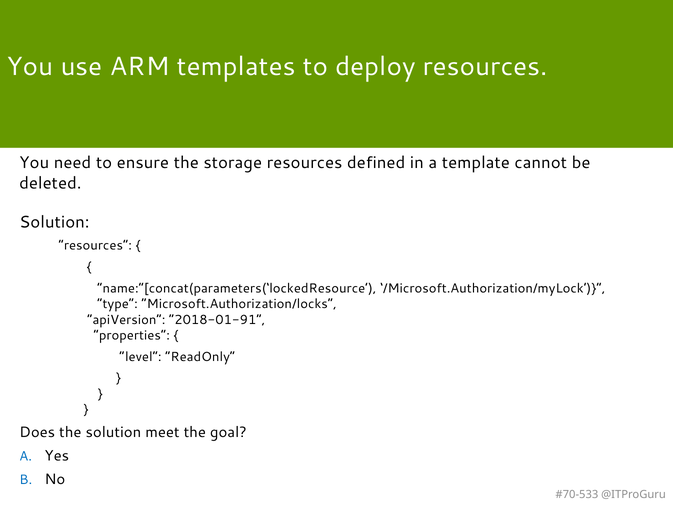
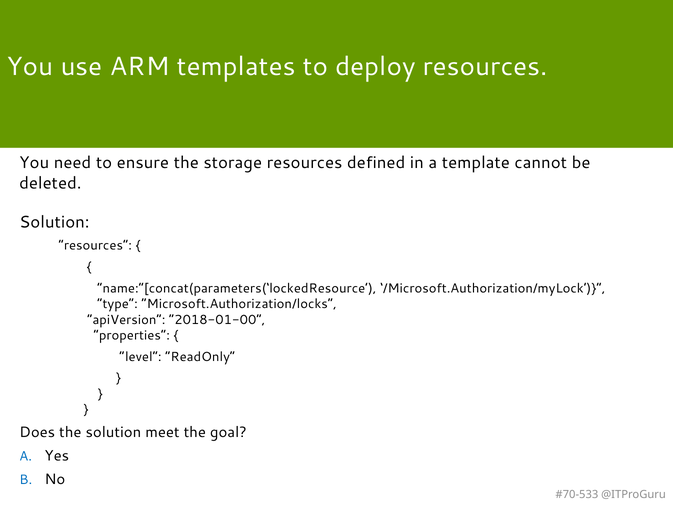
2018-01-91: 2018-01-91 -> 2018-01-00
